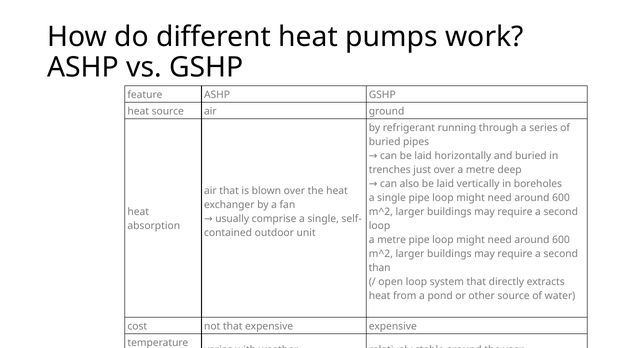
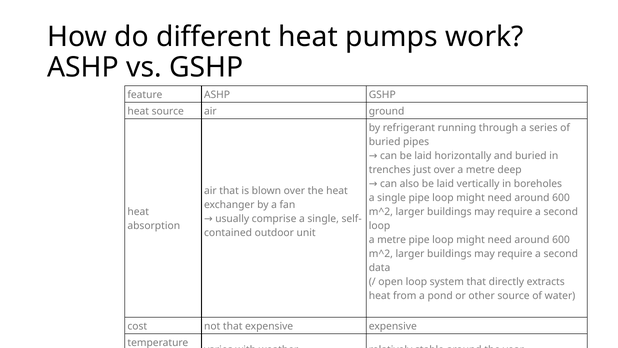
than: than -> data
